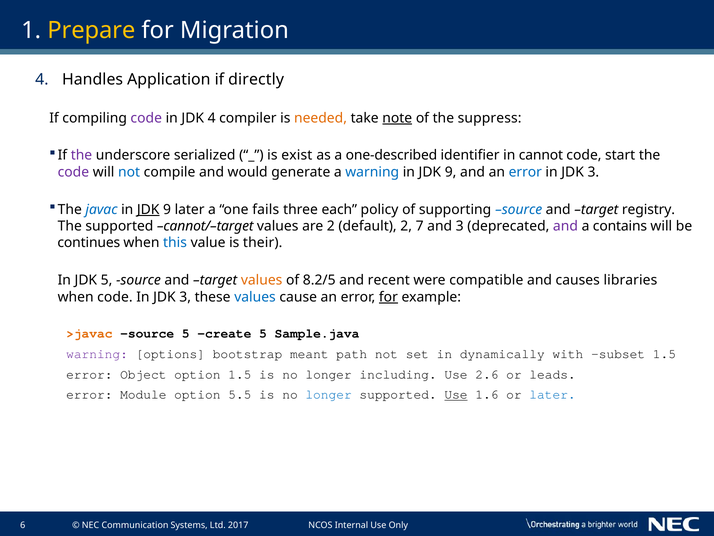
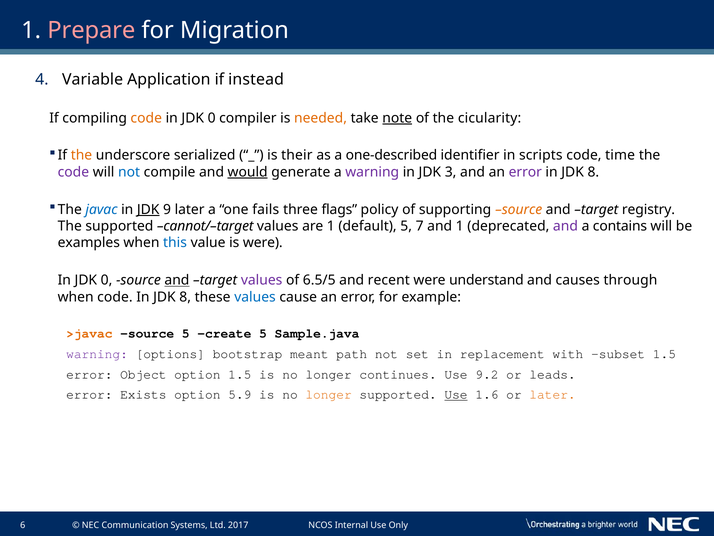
Prepare colour: yellow -> pink
Handles: Handles -> Variable
directly: directly -> instead
code at (146, 118) colour: purple -> orange
4 at (212, 118): 4 -> 0
suppress: suppress -> cicularity
the at (81, 155) colour: purple -> orange
exist: exist -> their
cannot: cannot -> scripts
start: start -> time
would underline: none -> present
warning at (372, 172) colour: blue -> purple
9 at (451, 172): 9 -> 3
error at (525, 172) colour: blue -> purple
3 at (593, 172): 3 -> 8
each: each -> flags
source at (519, 209) colour: blue -> orange
are 2: 2 -> 1
default 2: 2 -> 5
and 3: 3 -> 1
continues: continues -> examples
is their: their -> were
5 at (107, 280): 5 -> 0
and at (177, 280) underline: none -> present
values at (262, 280) colour: orange -> purple
8.2/5: 8.2/5 -> 6.5/5
compatible: compatible -> understand
libraries: libraries -> through
3 at (185, 297): 3 -> 8
for at (388, 297) underline: present -> none
dynamically: dynamically -> replacement
including: including -> continues
2.6: 2.6 -> 9.2
Module: Module -> Exists
5.5: 5.5 -> 5.9
longer at (329, 394) colour: blue -> orange
later at (553, 394) colour: blue -> orange
